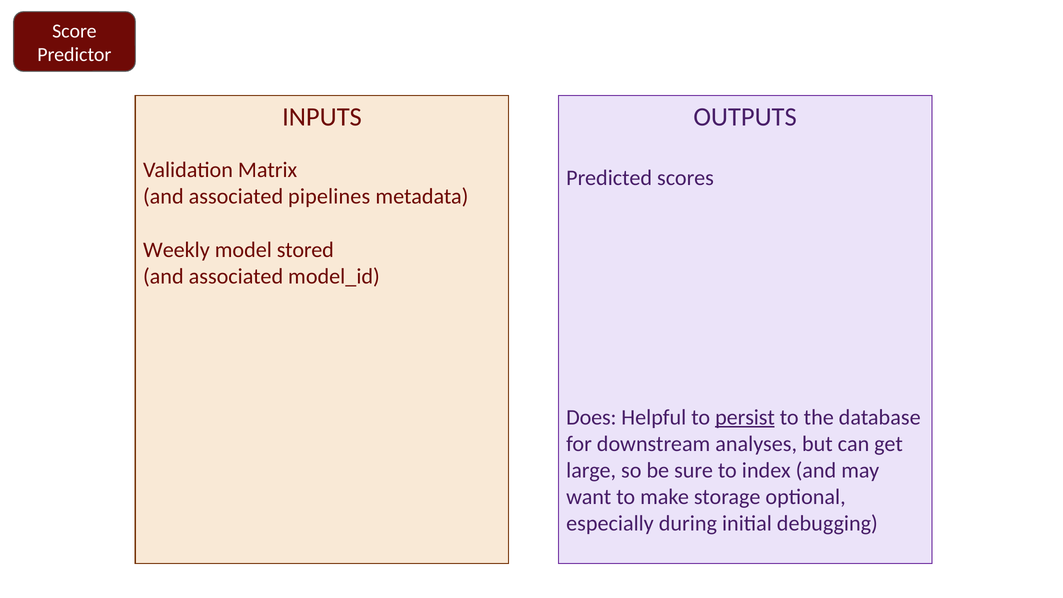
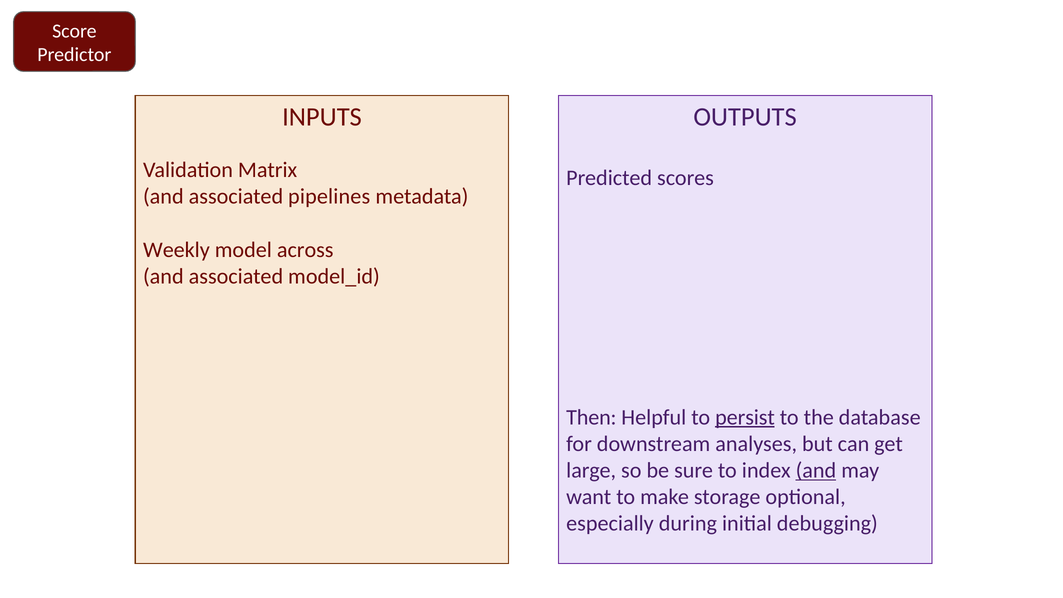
stored: stored -> across
Does: Does -> Then
and at (816, 470) underline: none -> present
